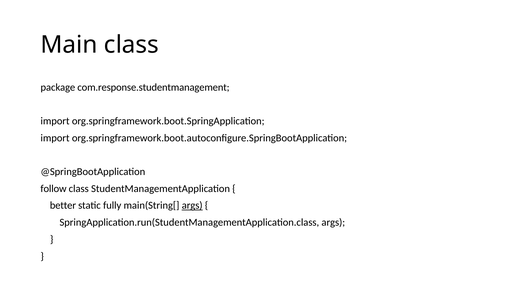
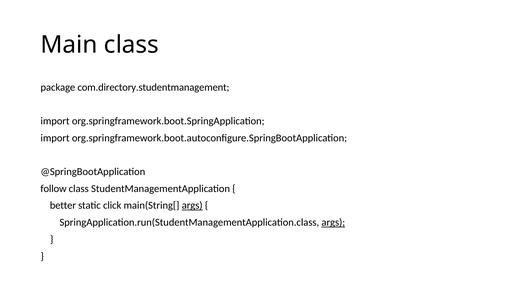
com.response.studentmanagement: com.response.studentmanagement -> com.directory.studentmanagement
fully: fully -> click
args at (333, 223) underline: none -> present
